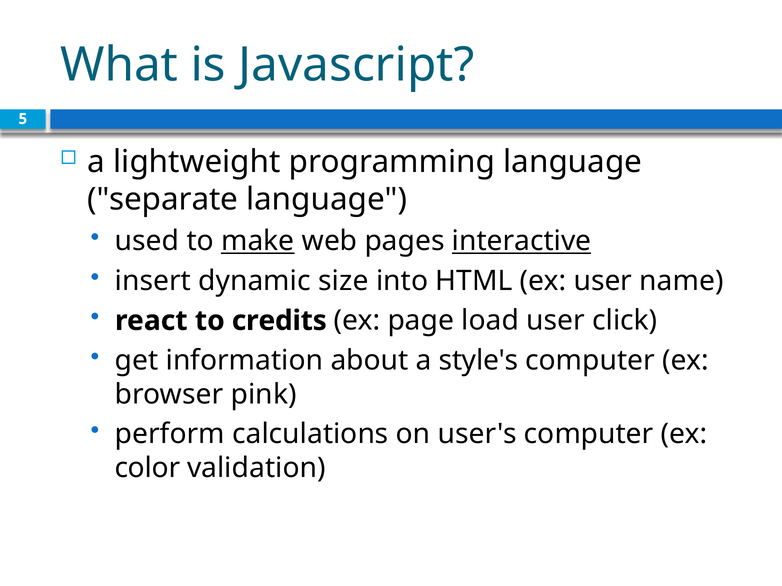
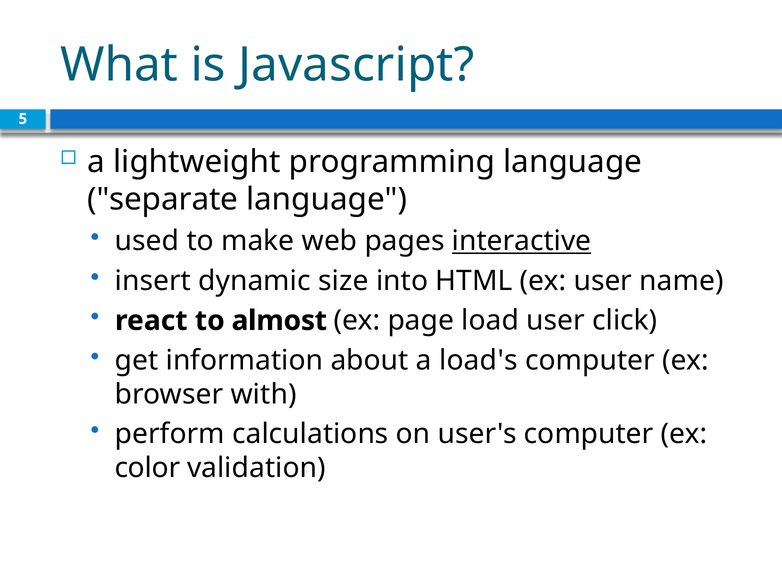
make underline: present -> none
credits: credits -> almost
style's: style's -> load's
pink: pink -> with
